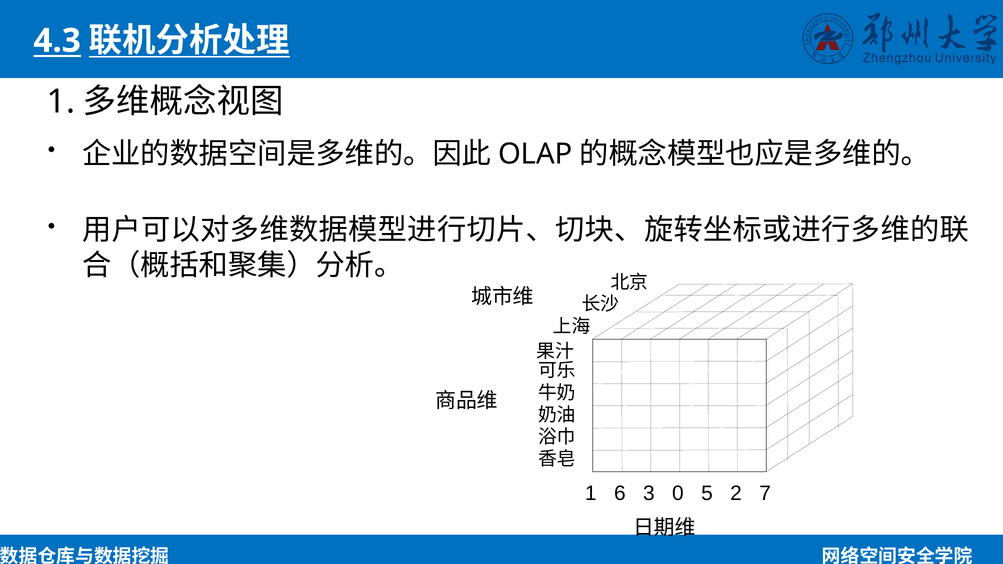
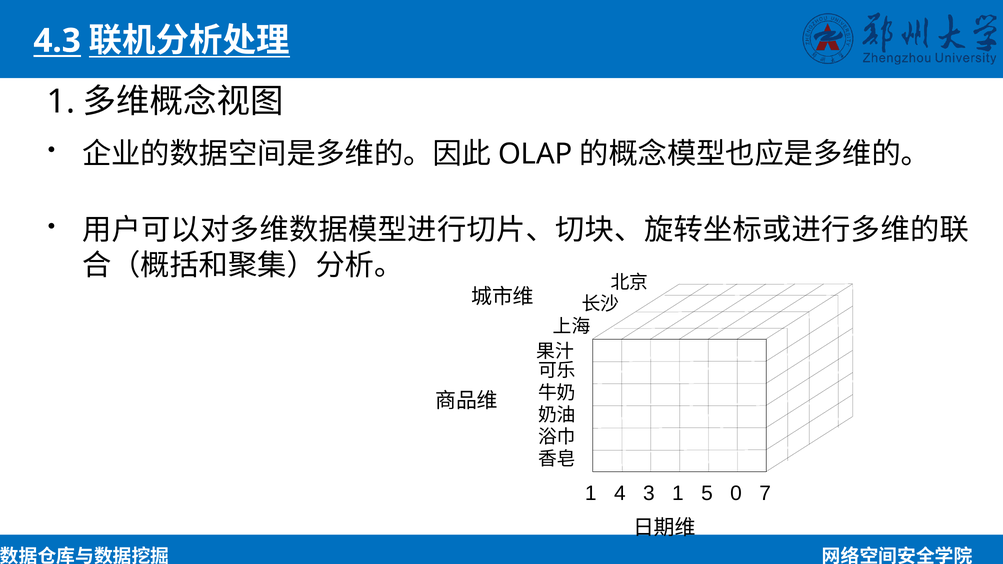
6: 6 -> 4
3 0: 0 -> 1
2: 2 -> 0
